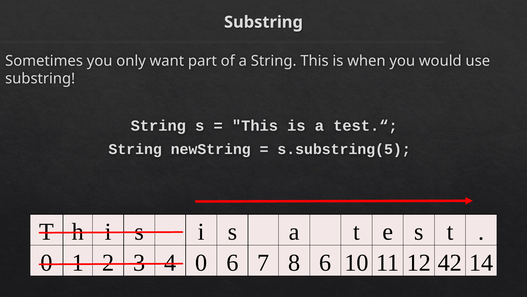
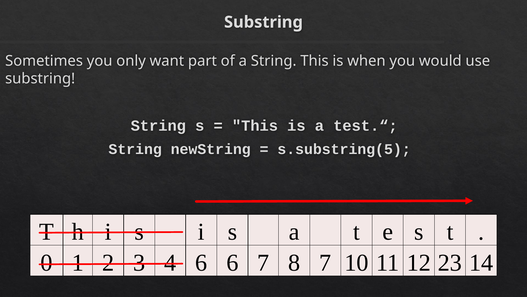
0 at (201, 262): 0 -> 6
8 6: 6 -> 7
42: 42 -> 23
